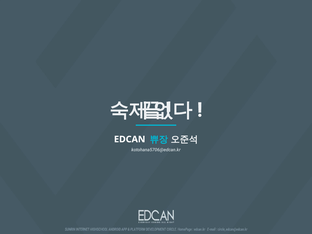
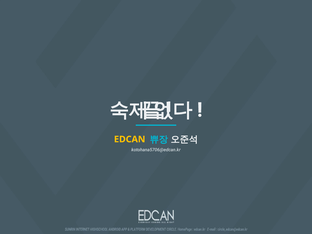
EDCAN colour: white -> yellow
